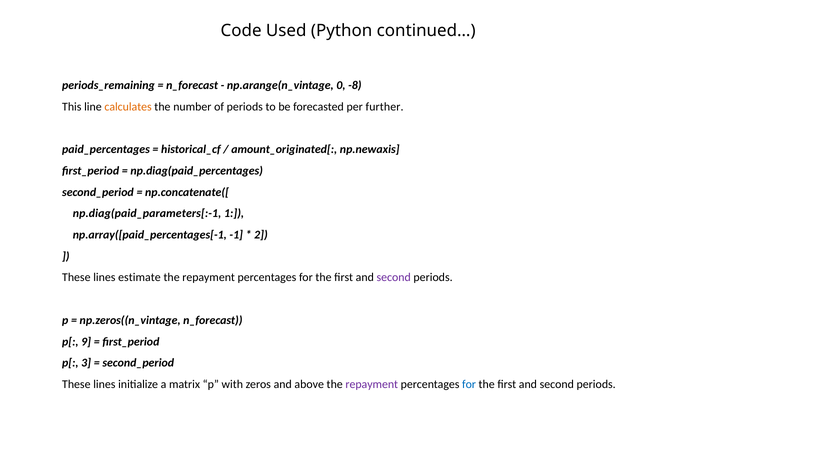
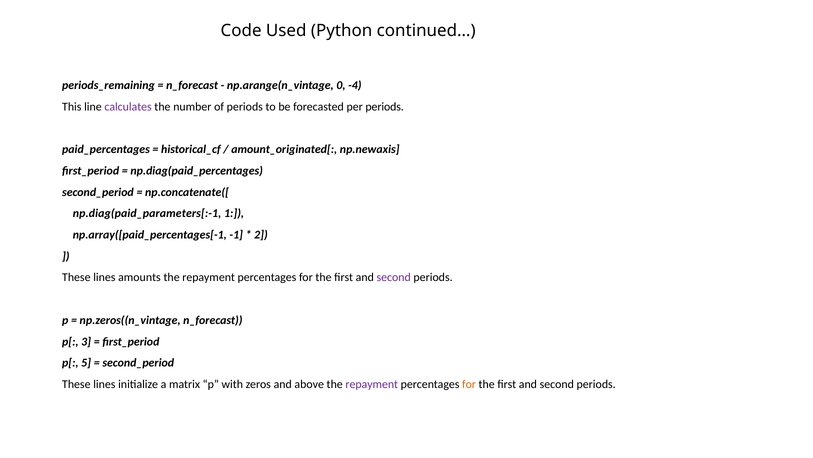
-8: -8 -> -4
calculates colour: orange -> purple
per further: further -> periods
estimate: estimate -> amounts
9: 9 -> 3
3: 3 -> 5
for at (469, 384) colour: blue -> orange
